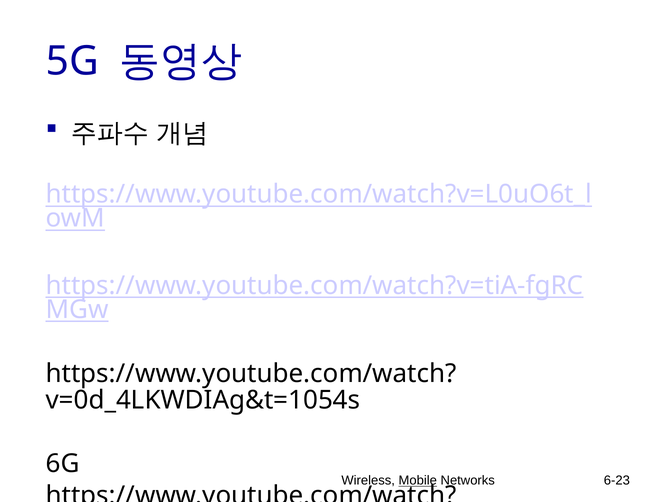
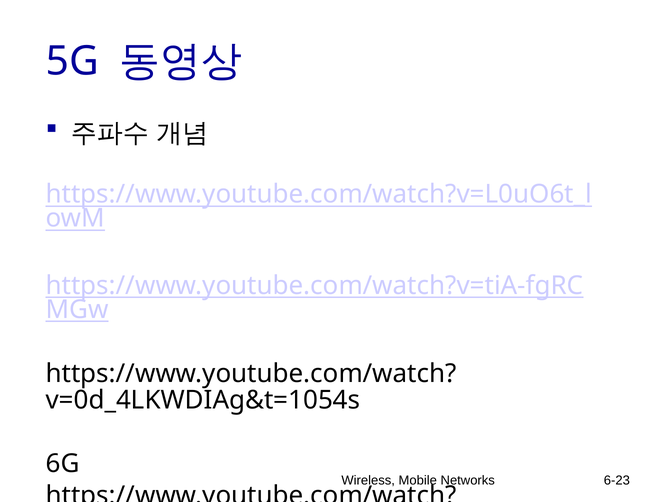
Mobile underline: present -> none
